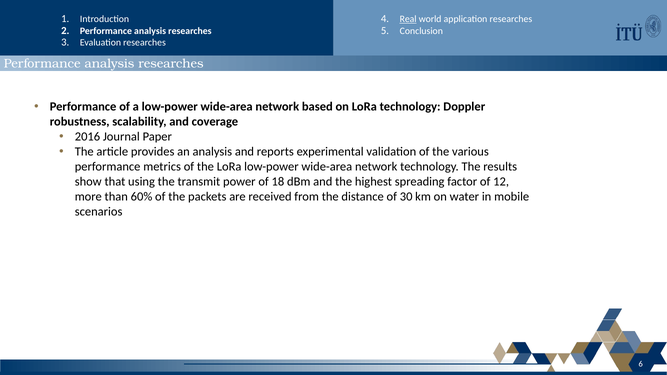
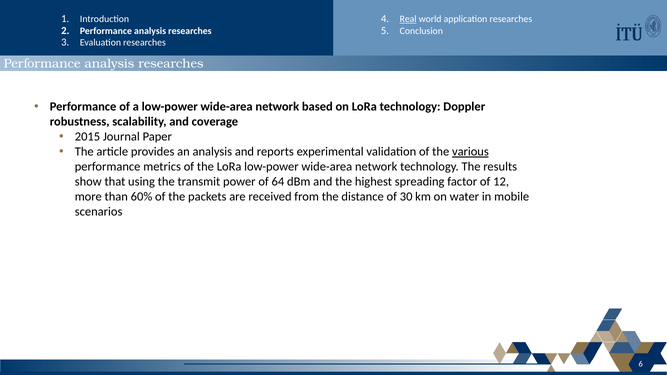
2016: 2016 -> 2015
various underline: none -> present
18: 18 -> 64
